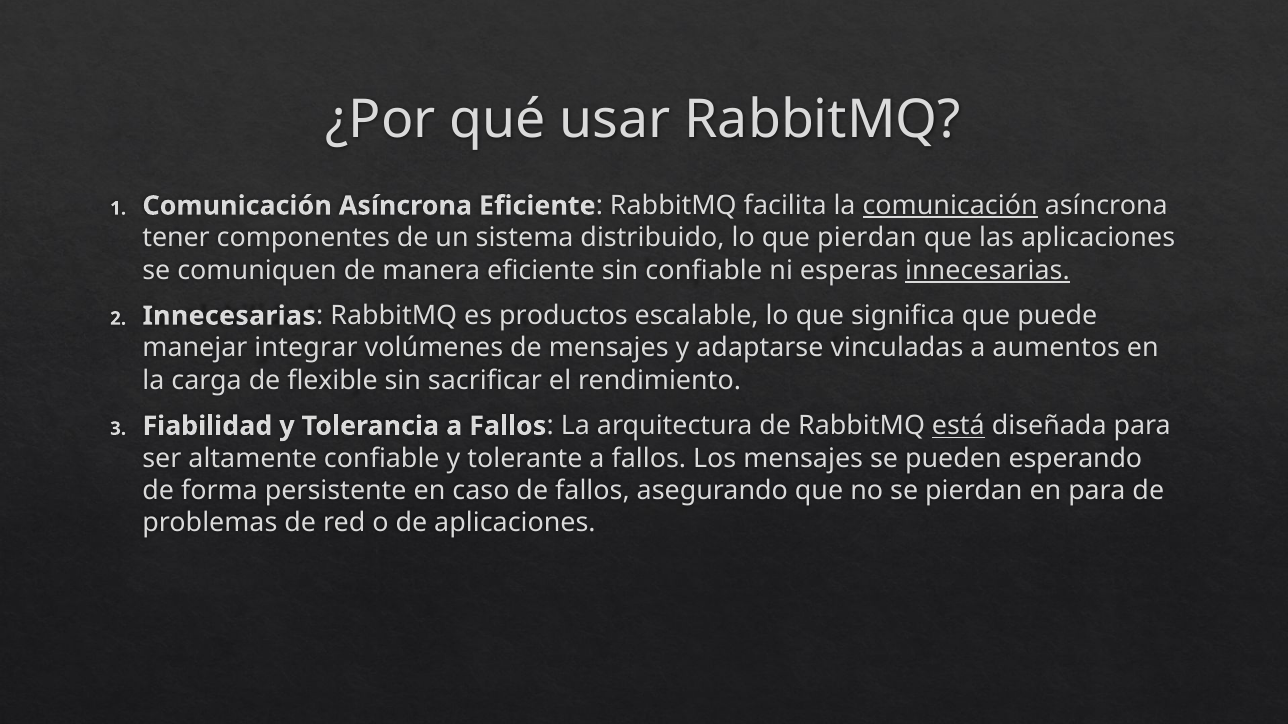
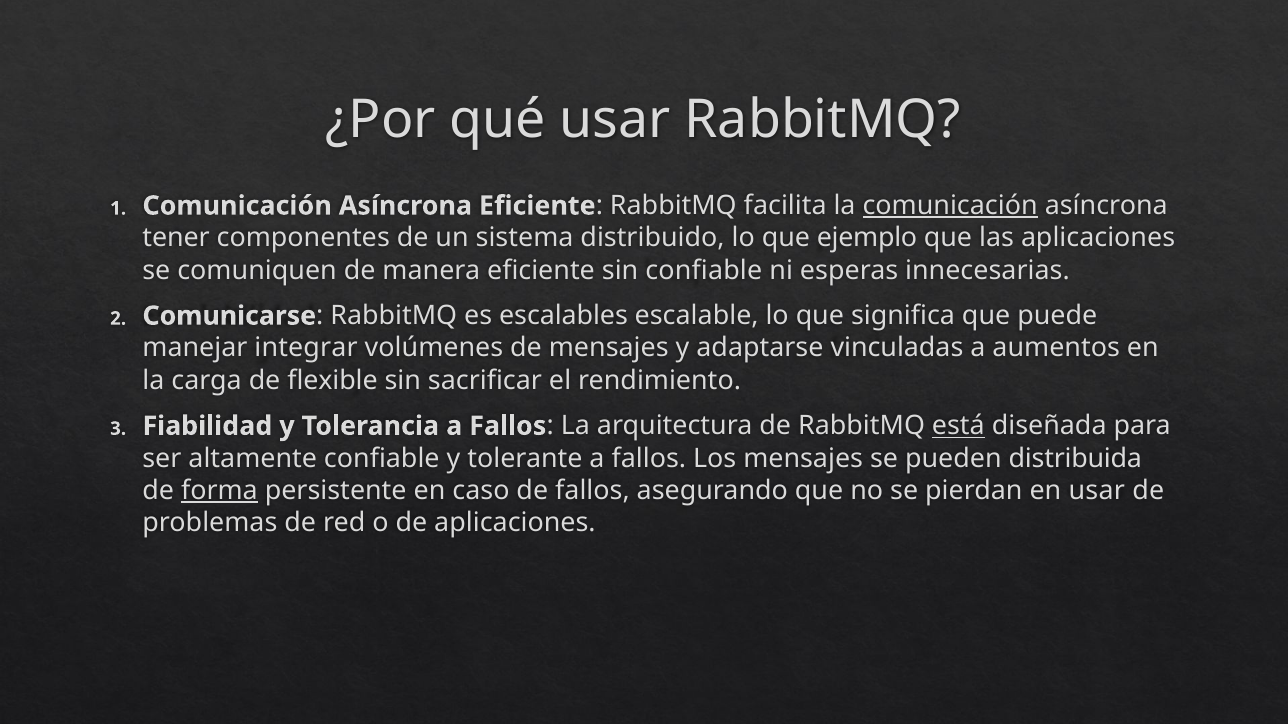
que pierdan: pierdan -> ejemplo
innecesarias at (987, 270) underline: present -> none
Innecesarias at (229, 316): Innecesarias -> Comunicarse
productos: productos -> escalables
esperando: esperando -> distribuida
forma underline: none -> present
en para: para -> usar
